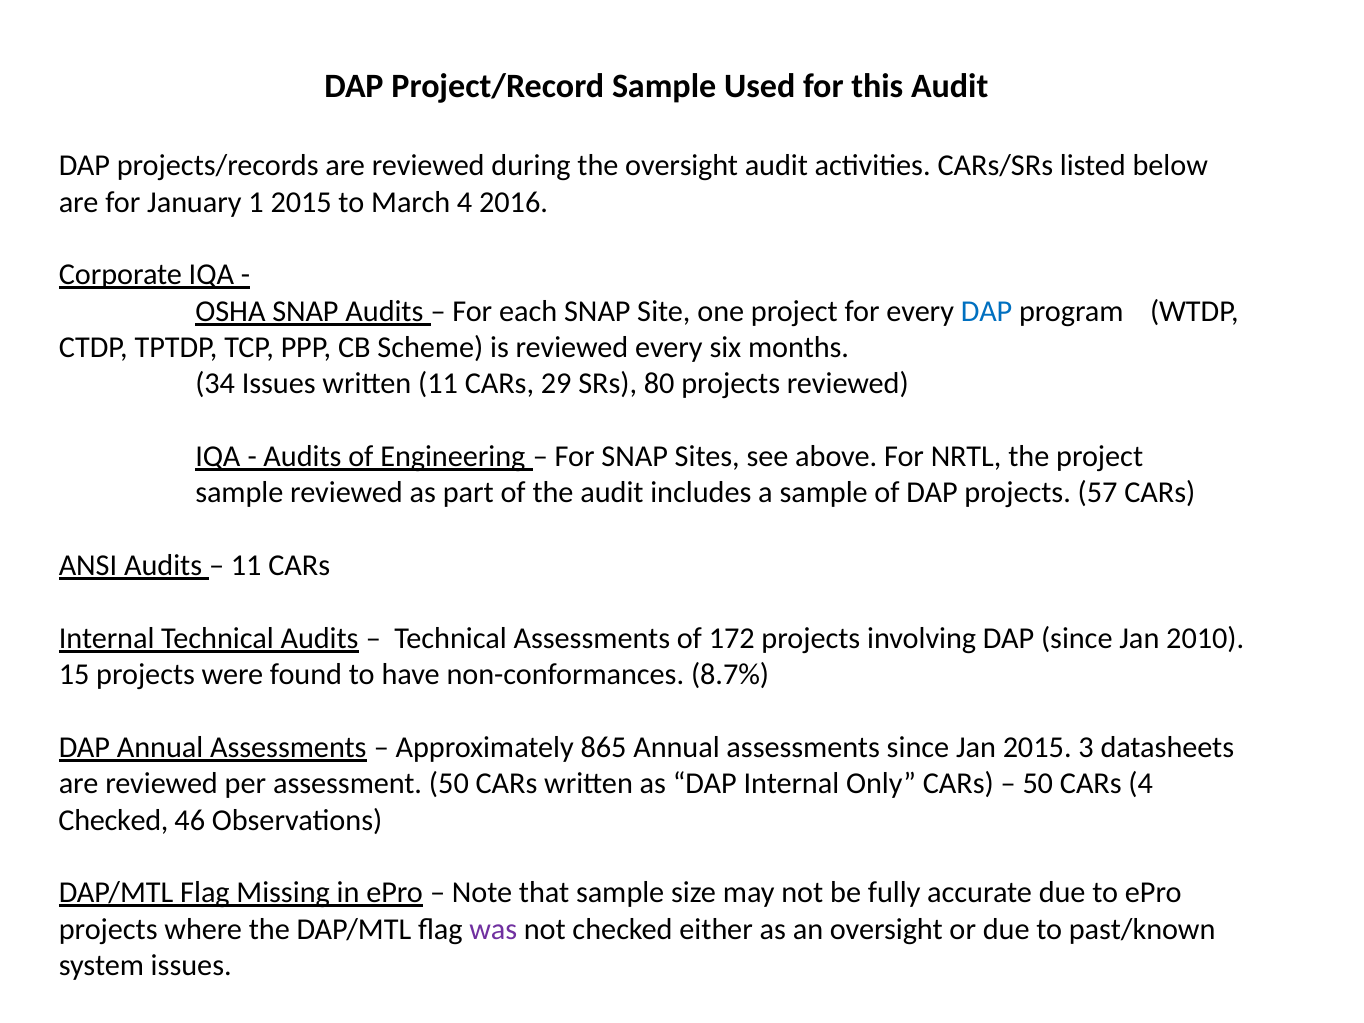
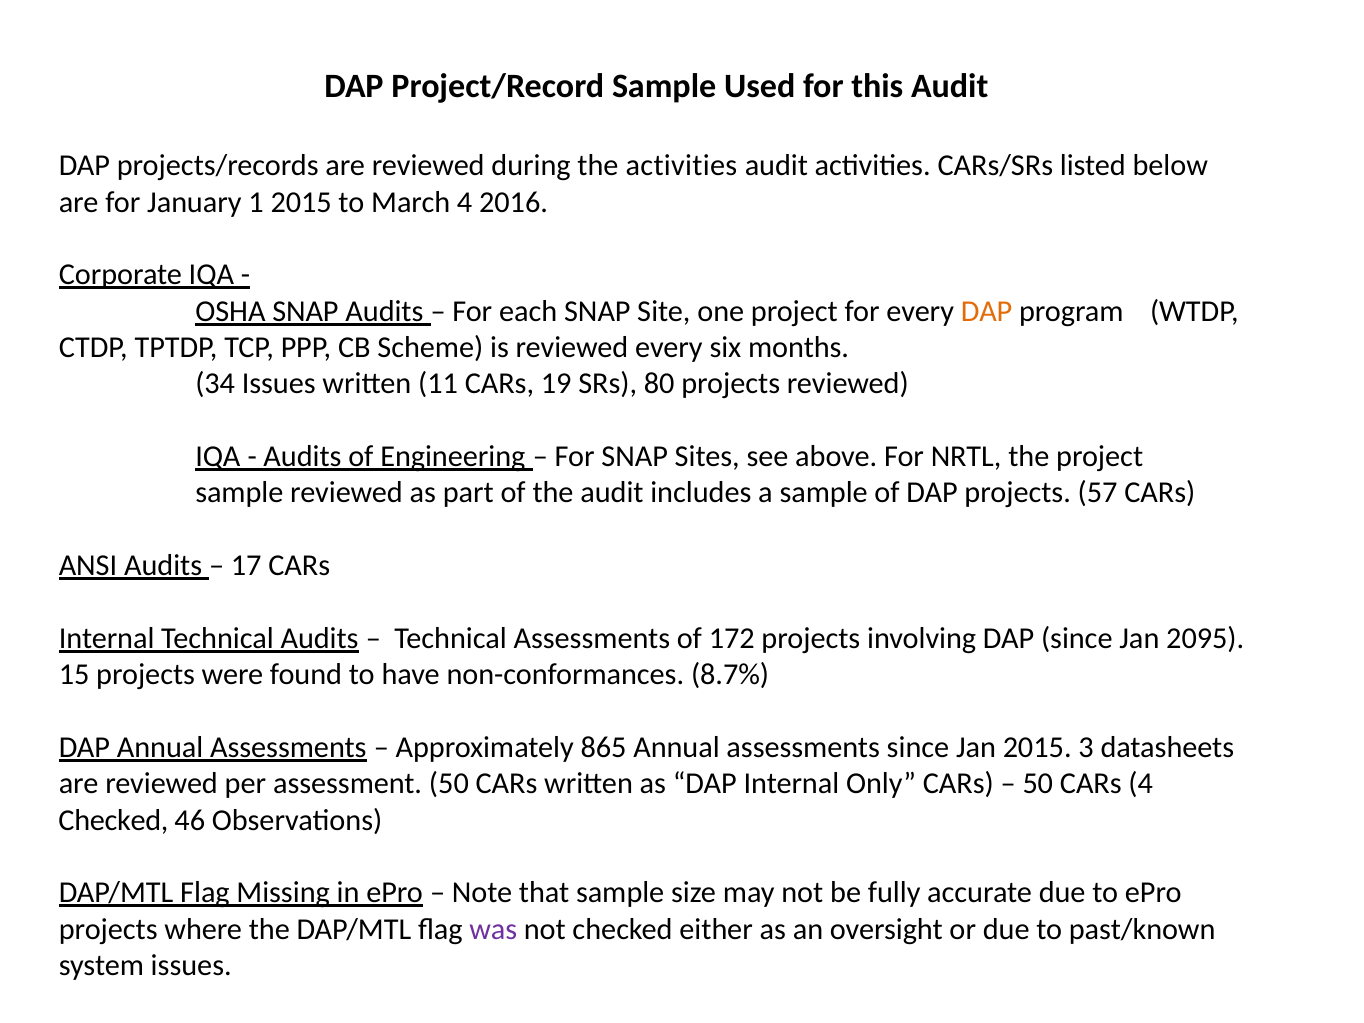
the oversight: oversight -> activities
DAP at (987, 311) colour: blue -> orange
29: 29 -> 19
11 at (246, 566): 11 -> 17
2010: 2010 -> 2095
